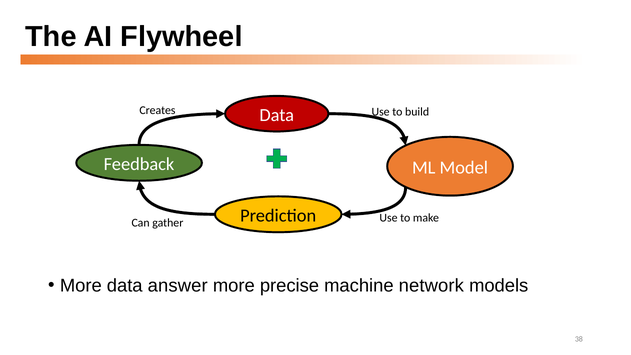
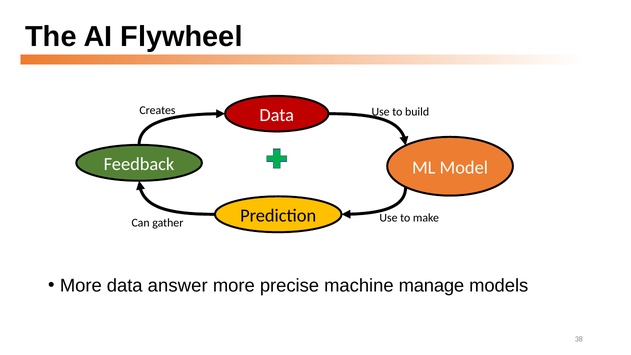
network: network -> manage
